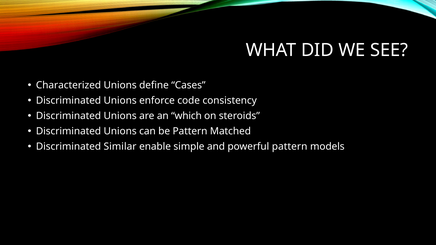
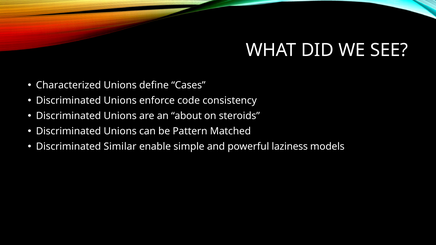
which: which -> about
powerful pattern: pattern -> laziness
